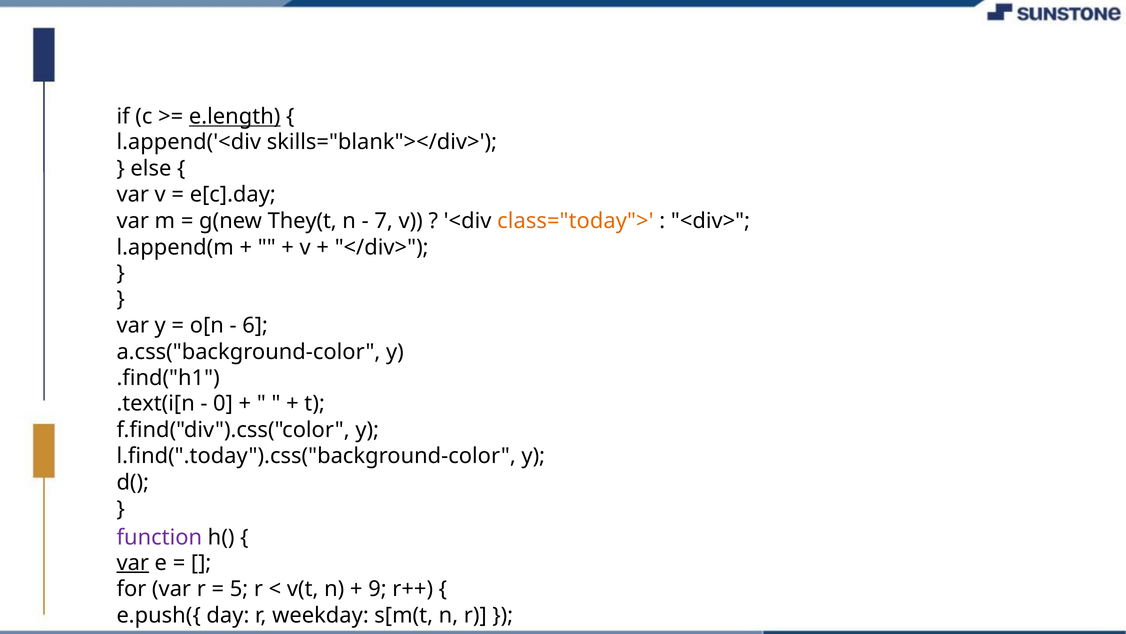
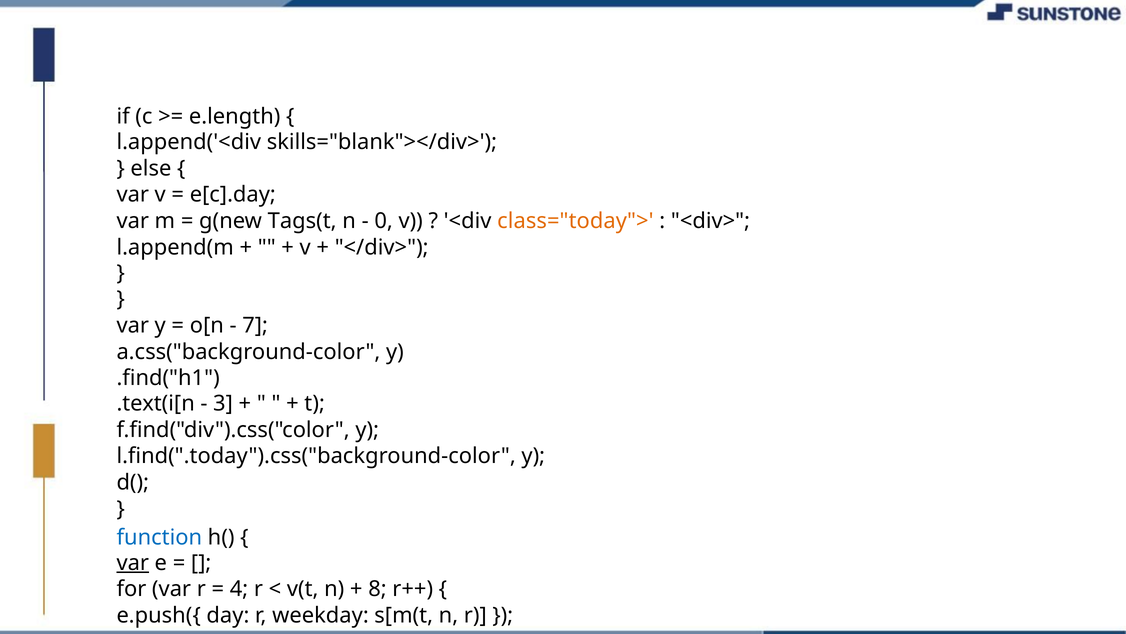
e.length underline: present -> none
They(t: They(t -> Tags(t
7: 7 -> 0
6: 6 -> 7
0: 0 -> 3
function colour: purple -> blue
5: 5 -> 4
9: 9 -> 8
